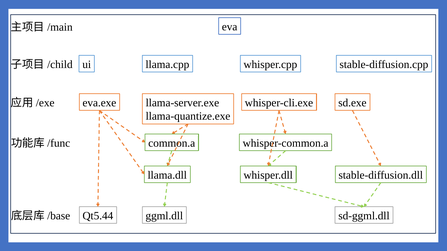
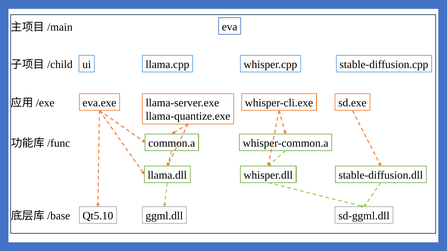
Qt5.44: Qt5.44 -> Qt5.10
